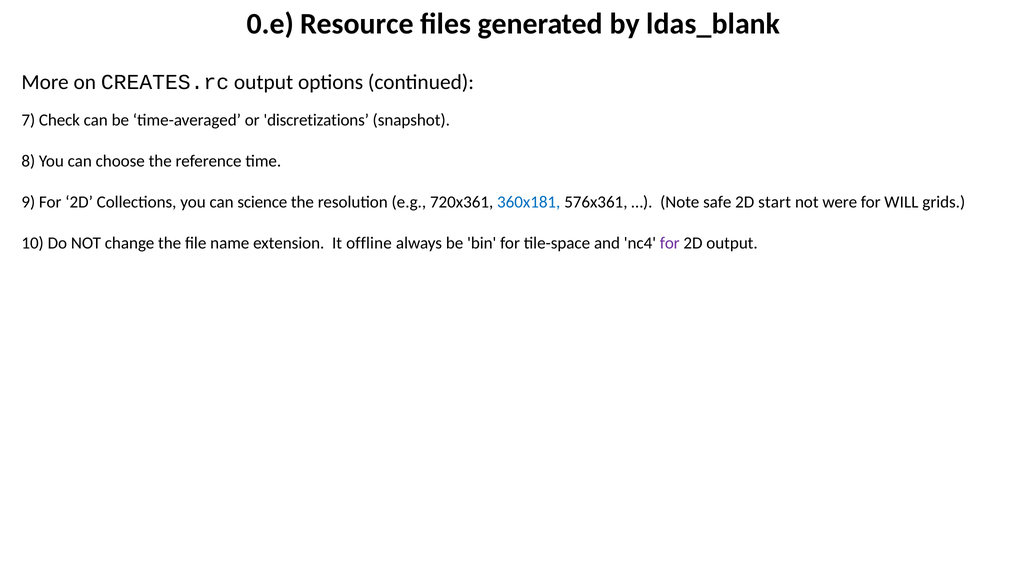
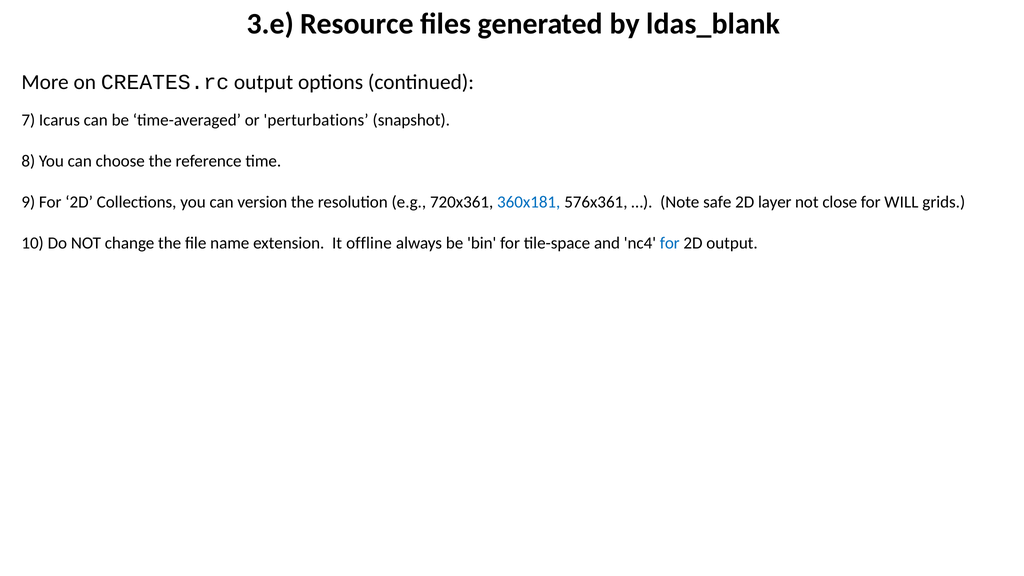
0.e: 0.e -> 3.e
Check: Check -> Icarus
discretizations: discretizations -> perturbations
science: science -> version
start: start -> layer
were: were -> close
for at (670, 243) colour: purple -> blue
